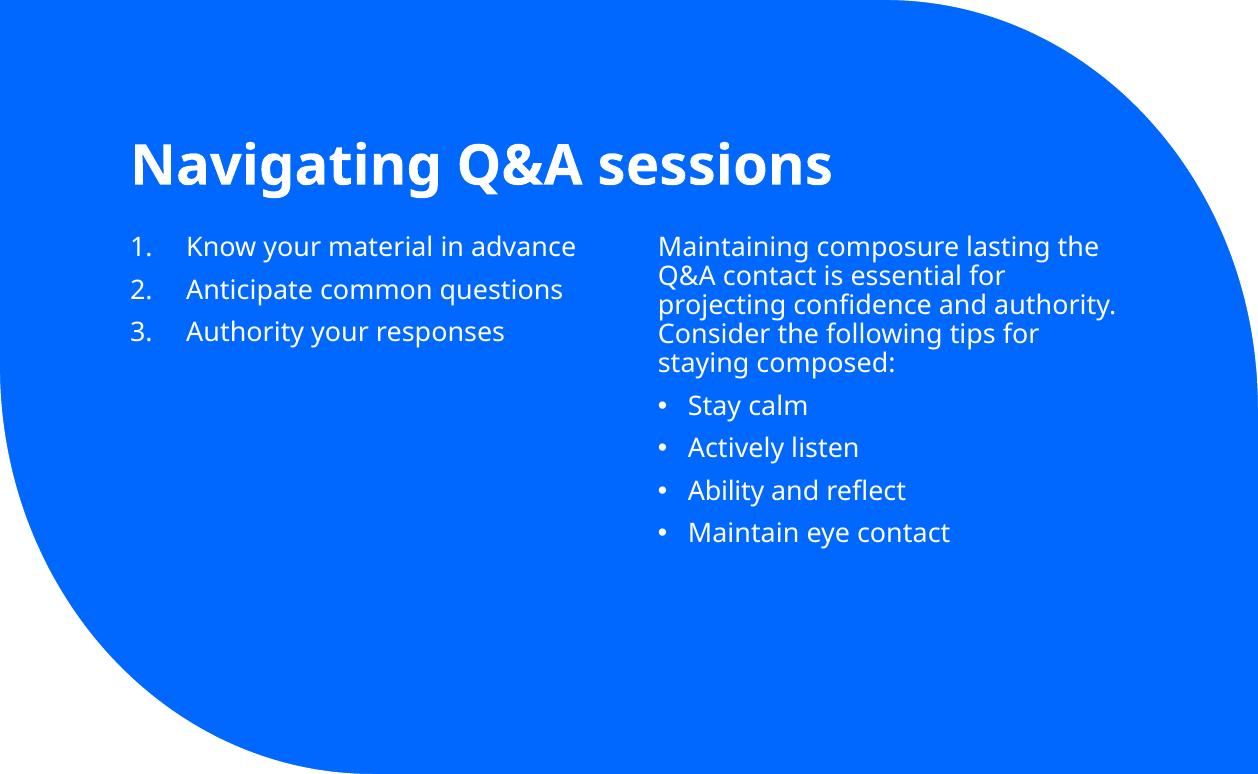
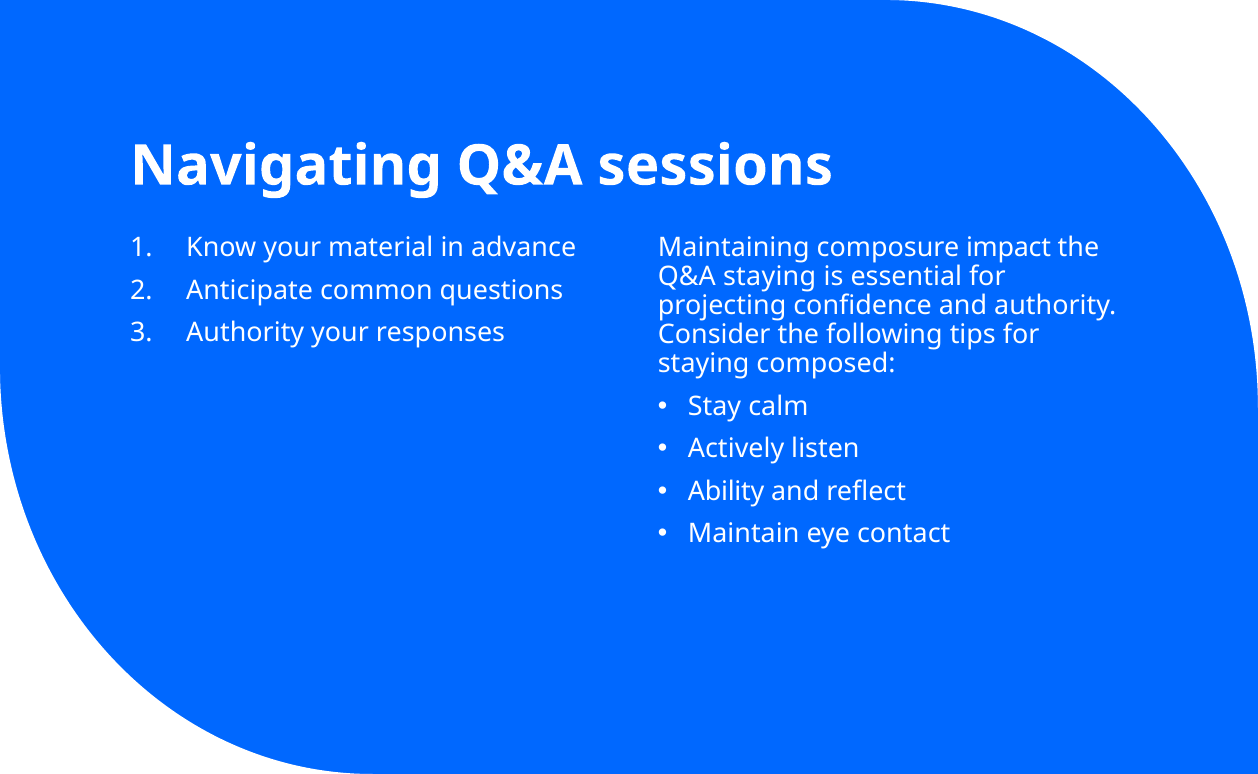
lasting: lasting -> impact
Q&A contact: contact -> staying
